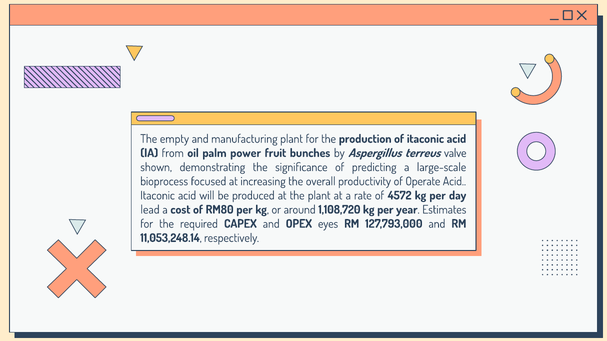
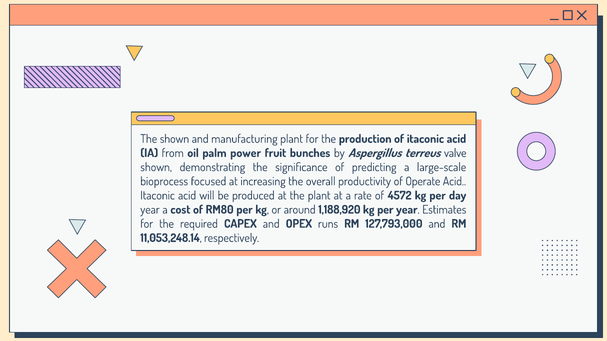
The empty: empty -> shown
lead at (150, 210): lead -> year
1,108,720: 1,108,720 -> 1,188,920
eyes: eyes -> runs
